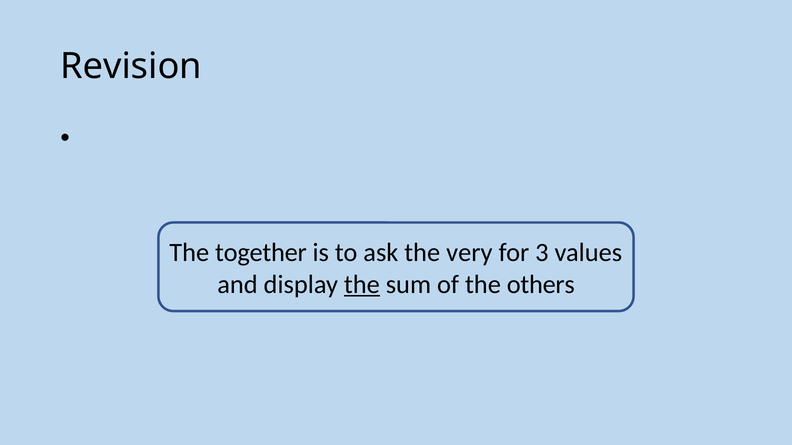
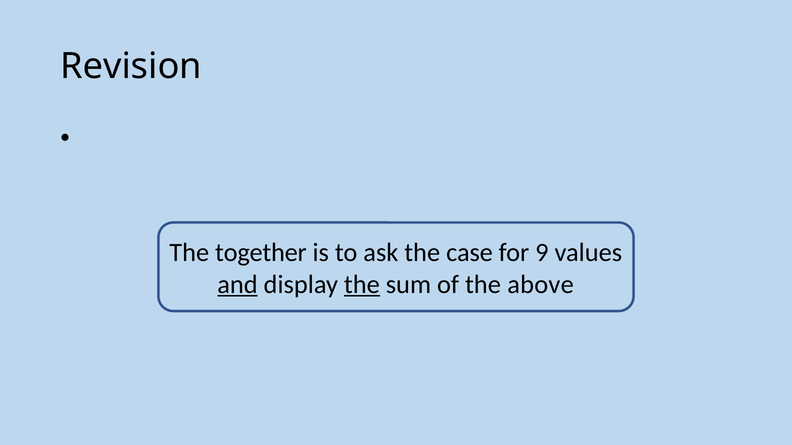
very: very -> case
3: 3 -> 9
and underline: none -> present
others: others -> above
